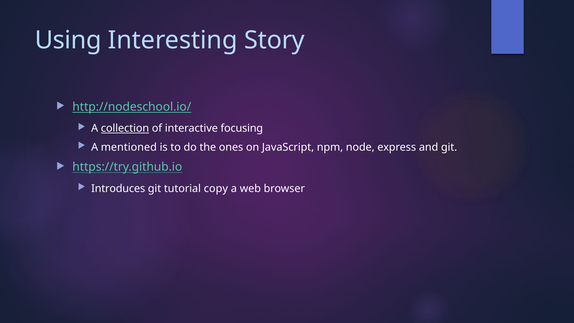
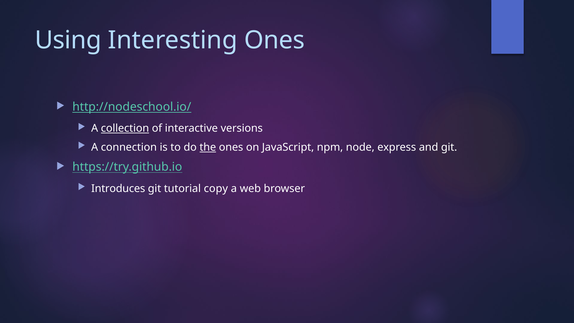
Interesting Story: Story -> Ones
focusing: focusing -> versions
mentioned: mentioned -> connection
the underline: none -> present
